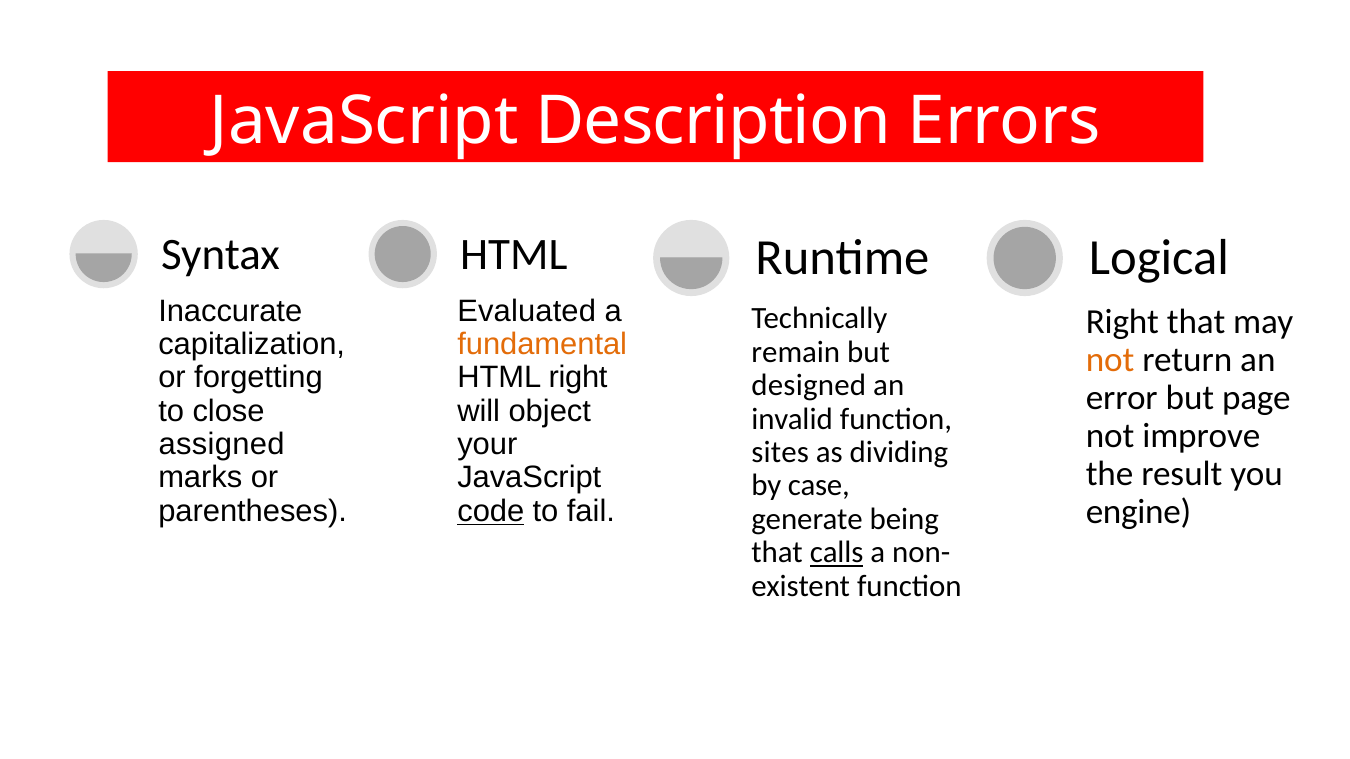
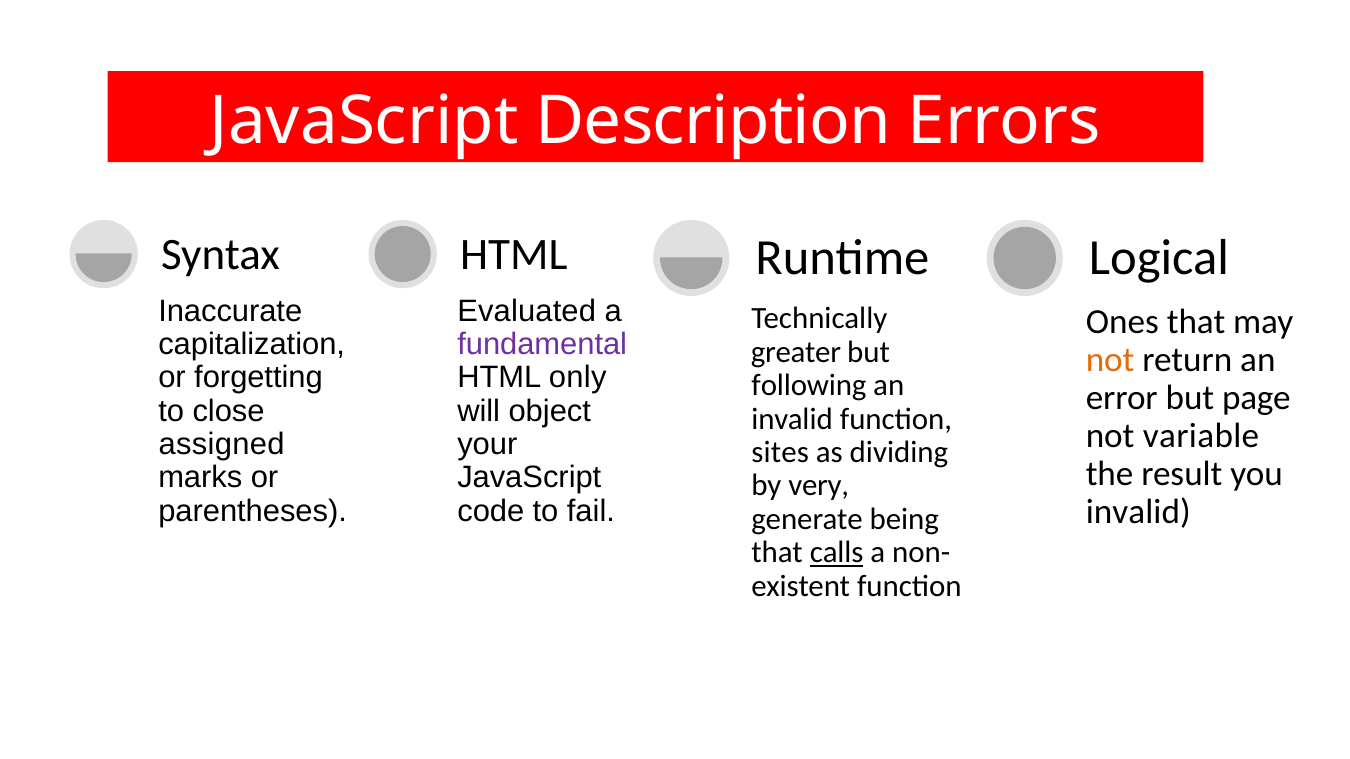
Right at (1122, 322): Right -> Ones
fundamental colour: orange -> purple
remain: remain -> greater
HTML right: right -> only
designed: designed -> following
improve: improve -> variable
case: case -> very
code underline: present -> none
engine at (1138, 512): engine -> invalid
